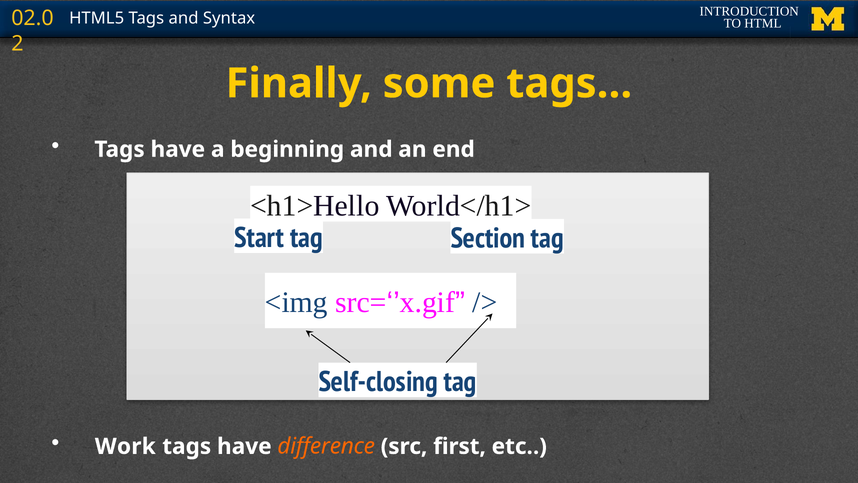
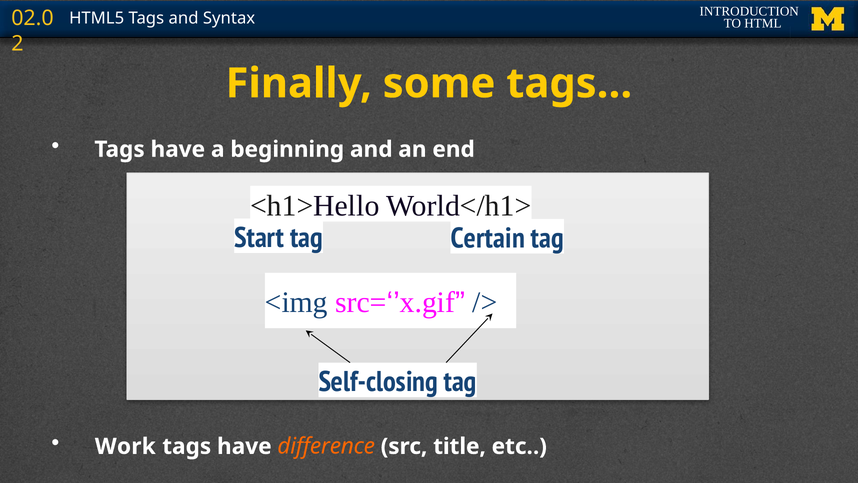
Section: Section -> Certain
first: first -> title
